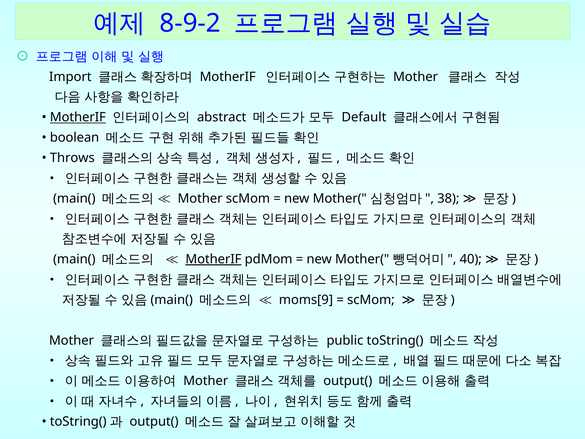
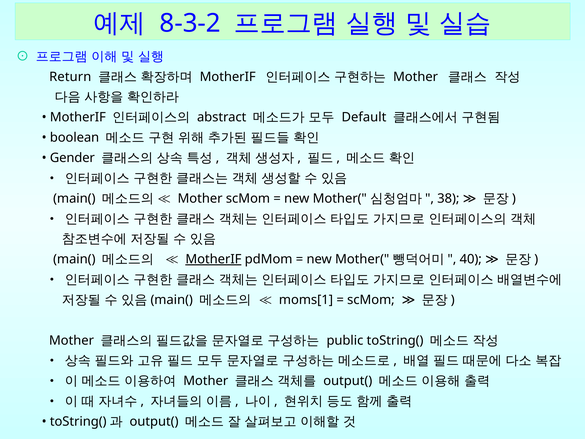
8-9-2: 8-9-2 -> 8-3-2
Import: Import -> Return
MotherIF at (78, 117) underline: present -> none
Throws: Throws -> Gender
moms[9: moms[9 -> moms[1
